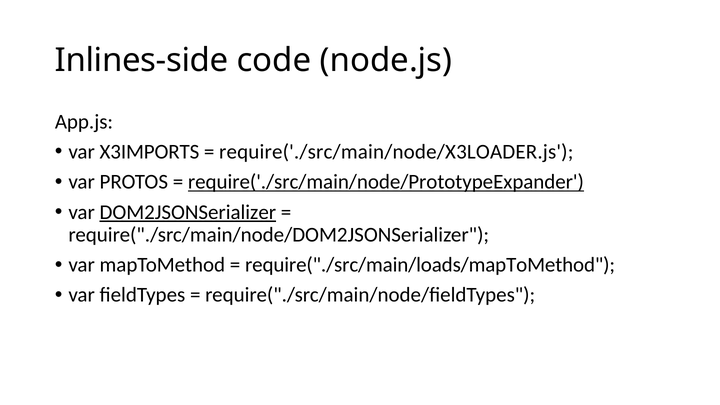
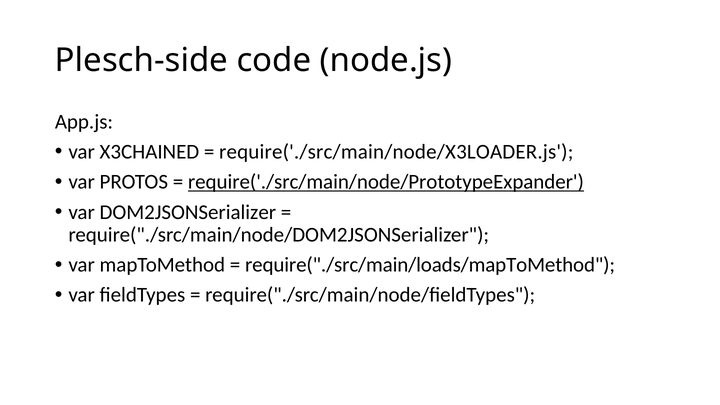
Inlines-side: Inlines-side -> Plesch-side
X3IMPORTS: X3IMPORTS -> X3CHAINED
DOM2JSONSerializer underline: present -> none
